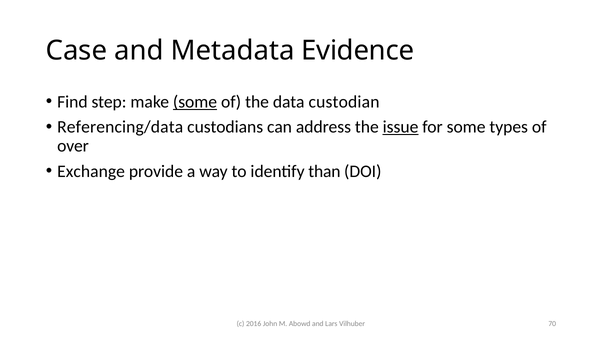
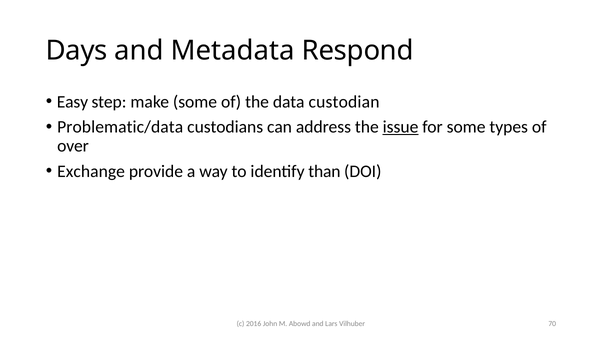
Case: Case -> Days
Evidence: Evidence -> Respond
Find: Find -> Easy
some at (195, 102) underline: present -> none
Referencing/data: Referencing/data -> Problematic/data
